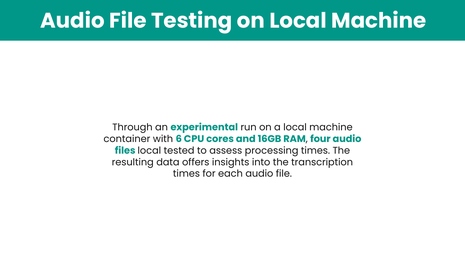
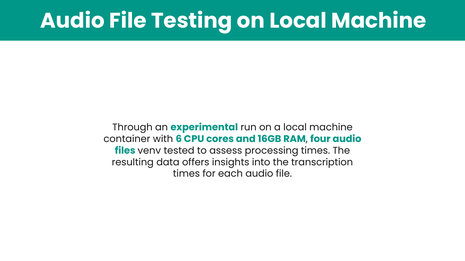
files local: local -> venv
